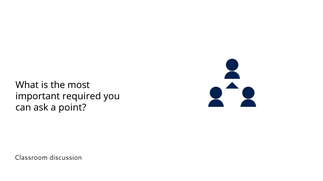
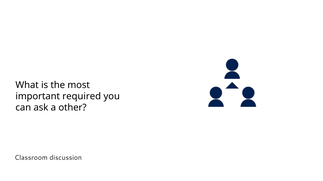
point: point -> other
